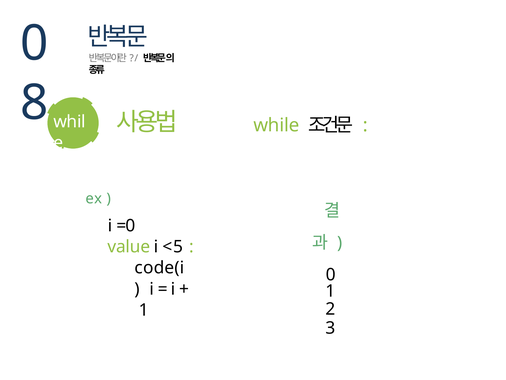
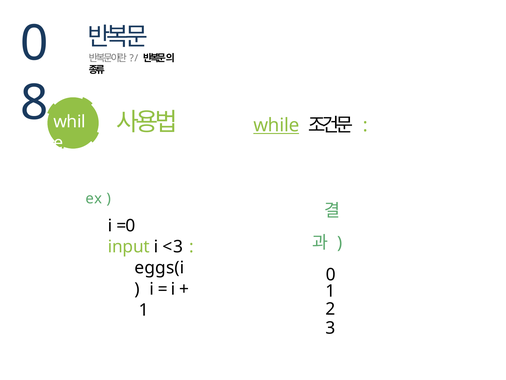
while underline: none -> present
value: value -> input
5 at (178, 246): 5 -> 3
code(i: code(i -> eggs(i
